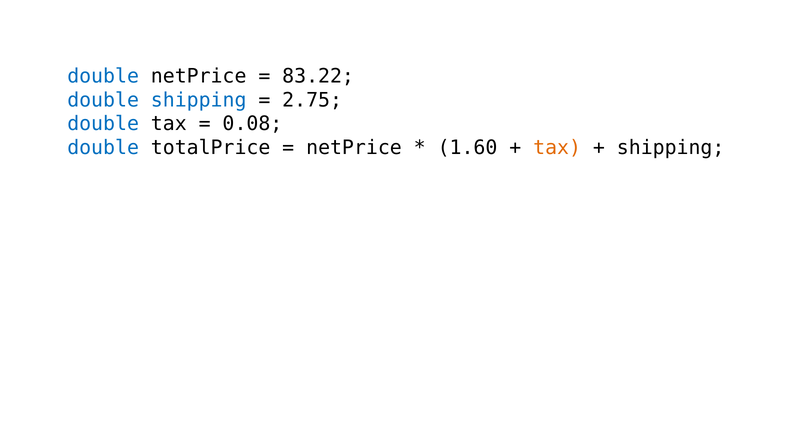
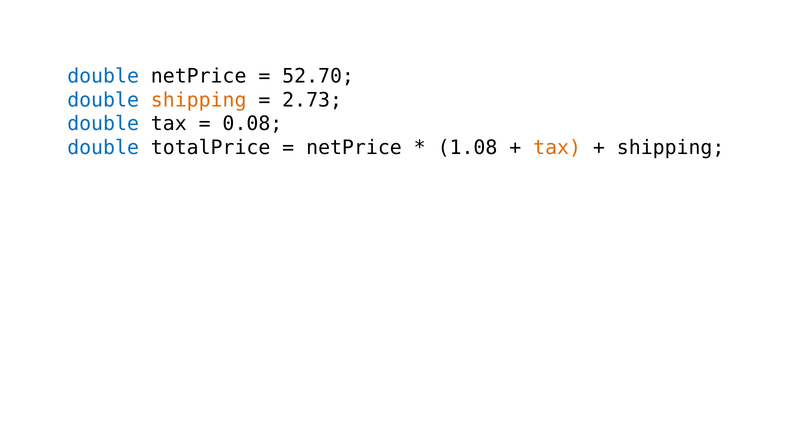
83.22: 83.22 -> 52.70
shipping at (199, 100) colour: blue -> orange
2.75: 2.75 -> 2.73
1.60: 1.60 -> 1.08
